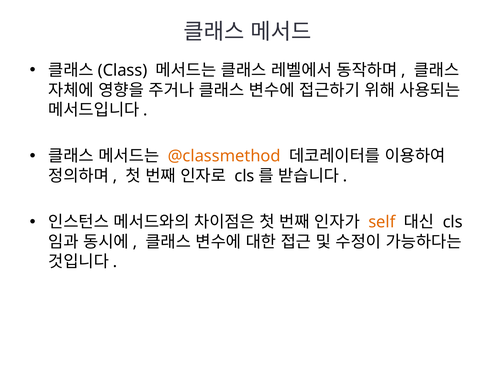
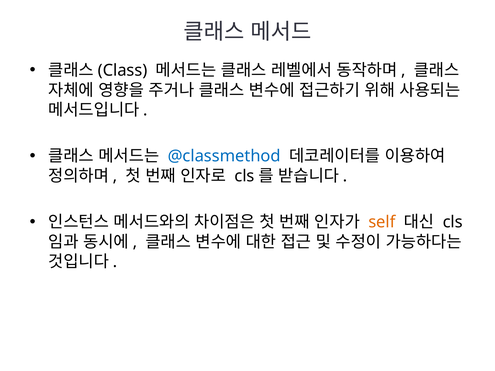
@classmethod colour: orange -> blue
